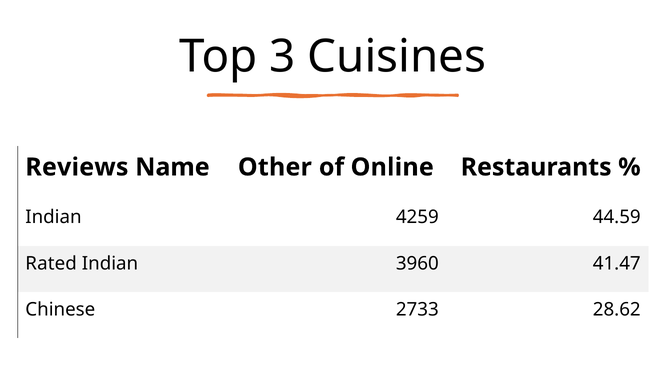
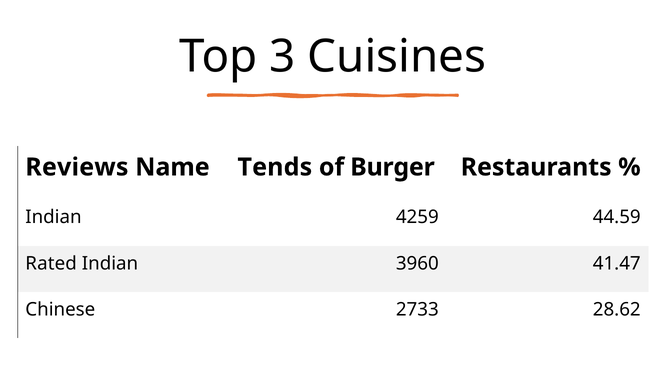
Other: Other -> Tends
Online: Online -> Burger
